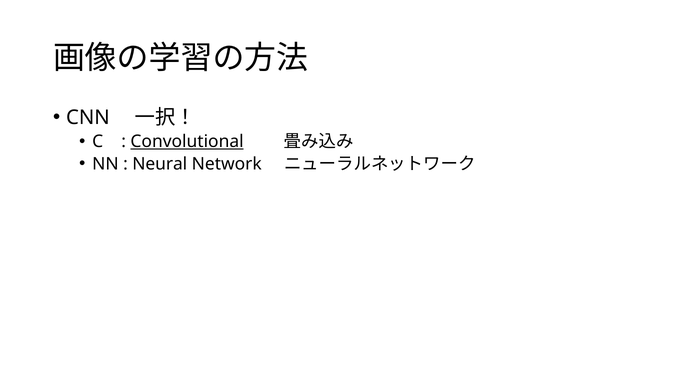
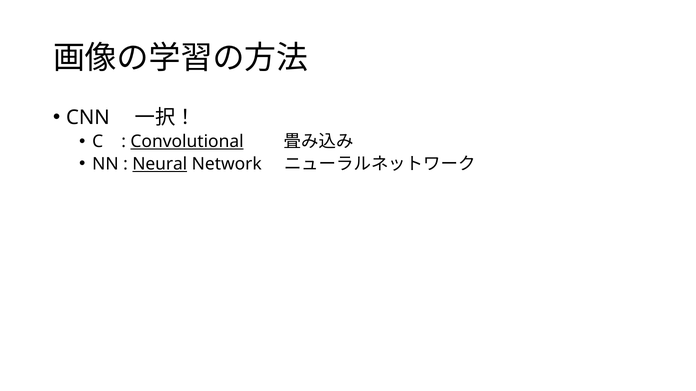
Neural underline: none -> present
